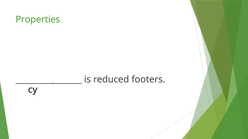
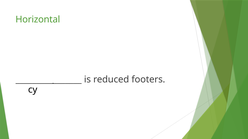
Properties: Properties -> Horizontal
